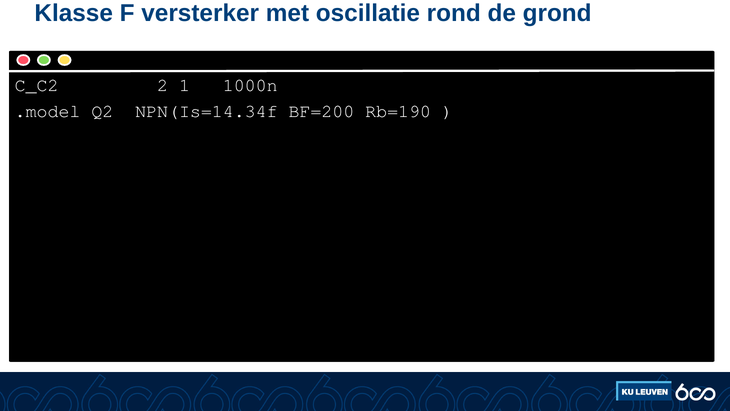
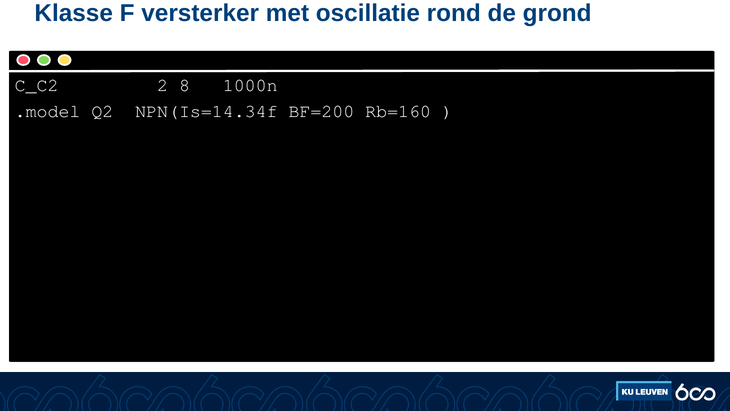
1: 1 -> 8
Rb=190: Rb=190 -> Rb=160
